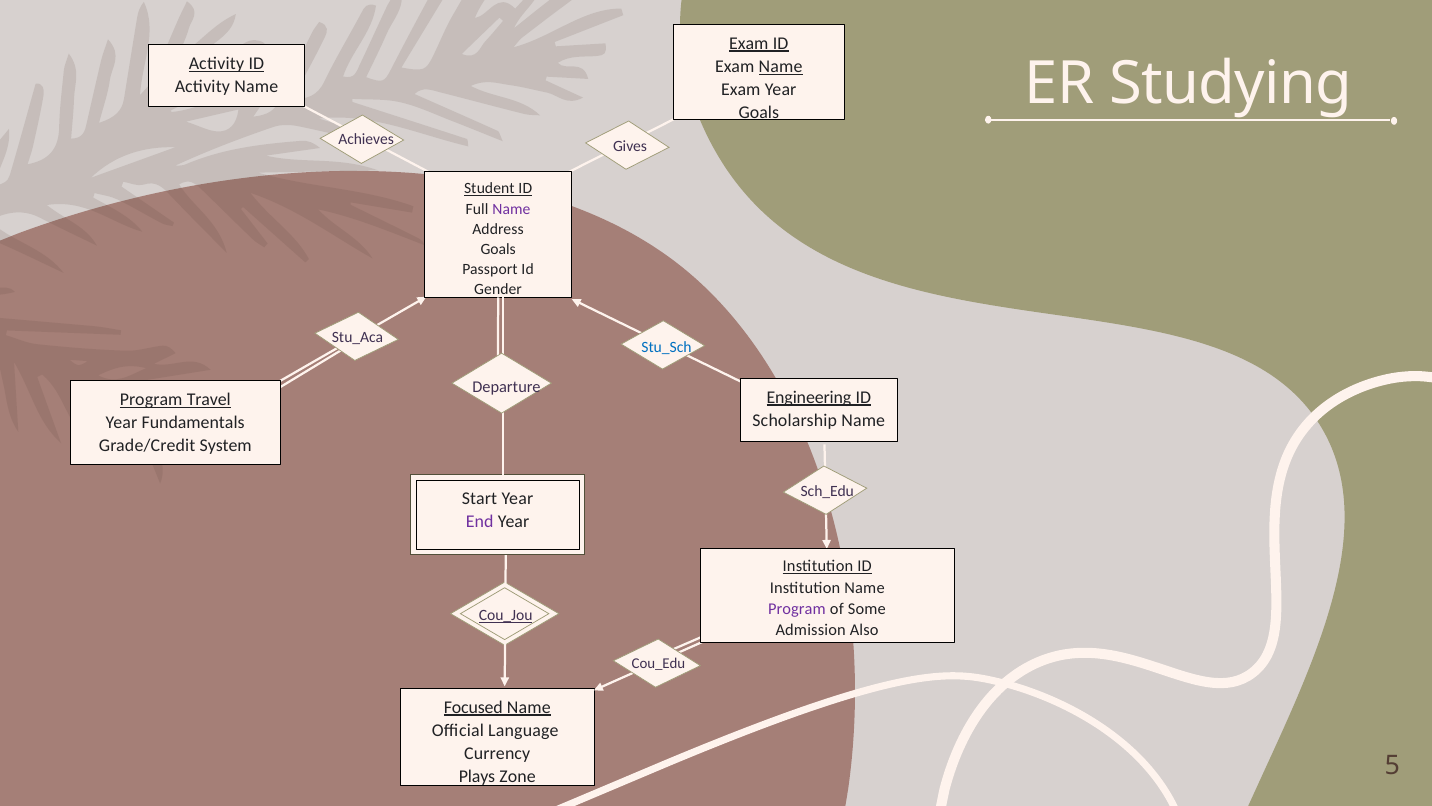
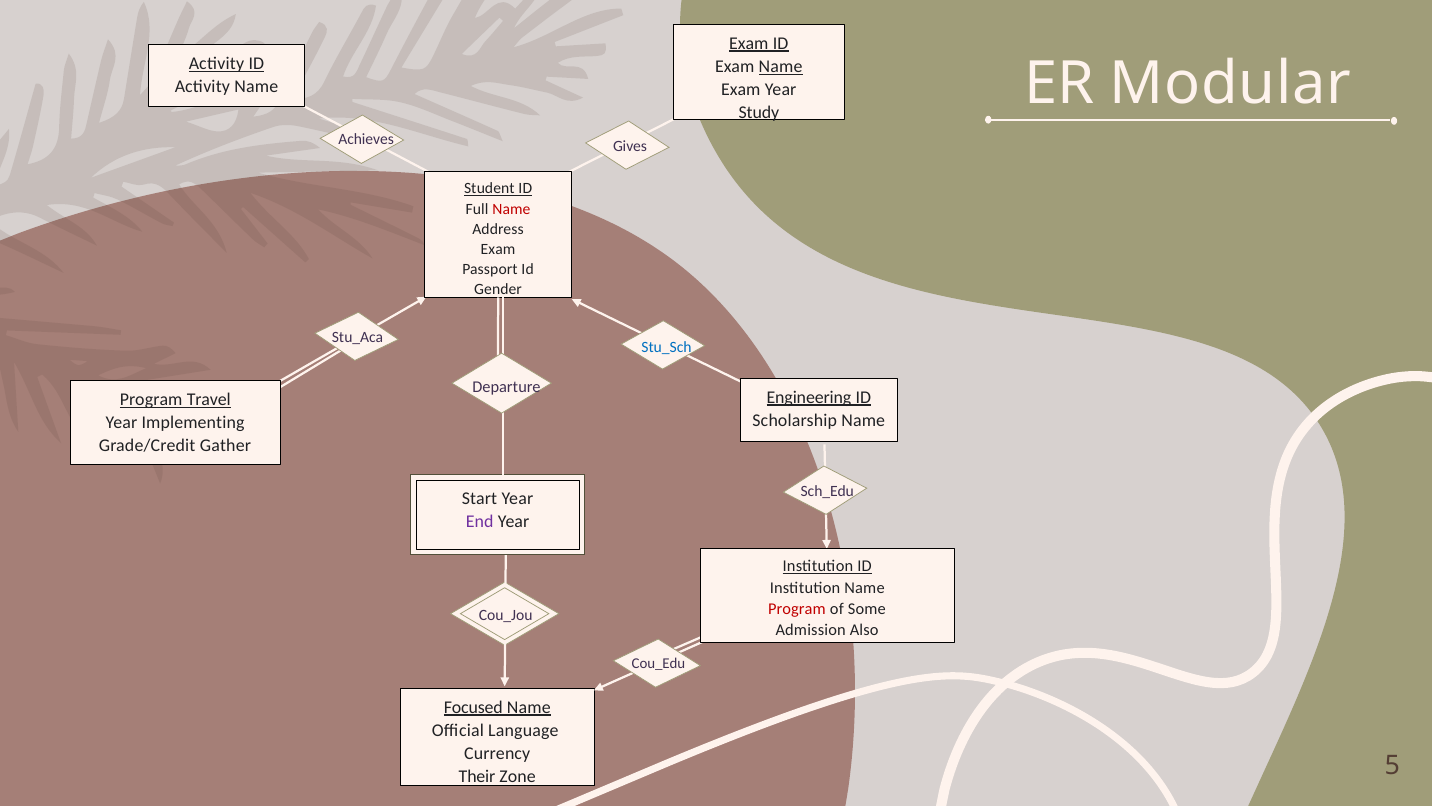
Studying: Studying -> Modular
Goals at (759, 112): Goals -> Study
Name at (511, 209) colour: purple -> red
Goals at (498, 249): Goals -> Exam
Fundamentals: Fundamentals -> Implementing
System: System -> Gather
Program at (797, 608) colour: purple -> red
Cou_Jou underline: present -> none
Plays: Plays -> Their
